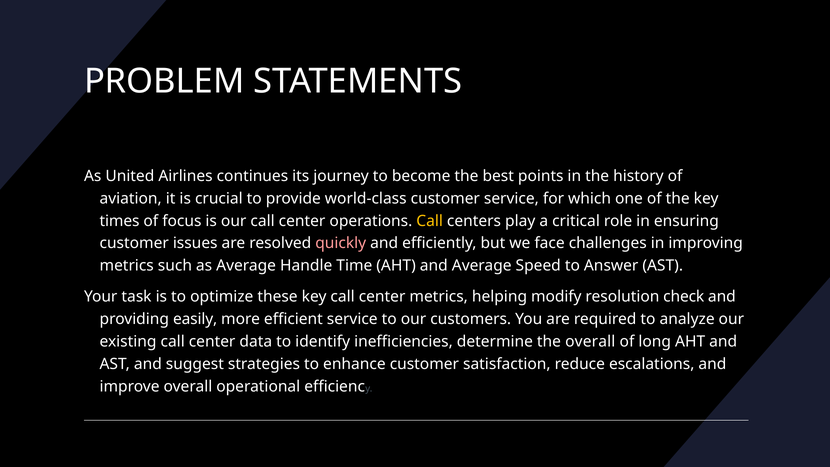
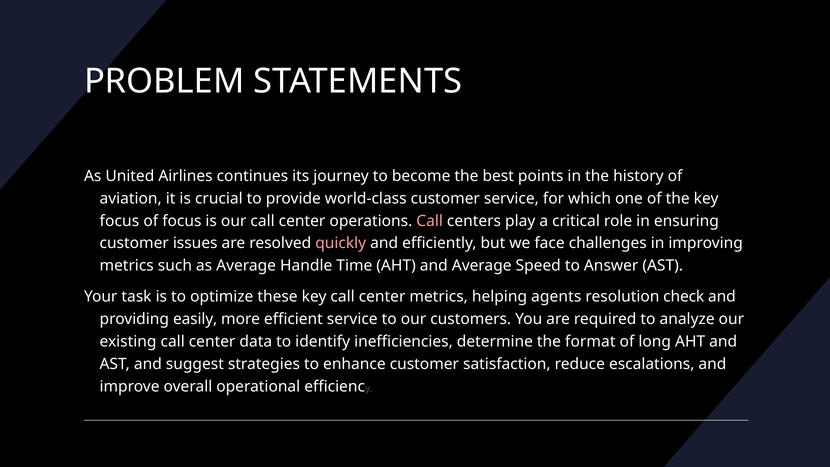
times at (120, 221): times -> focus
Call at (430, 221) colour: yellow -> pink
modify: modify -> agents
the overall: overall -> format
